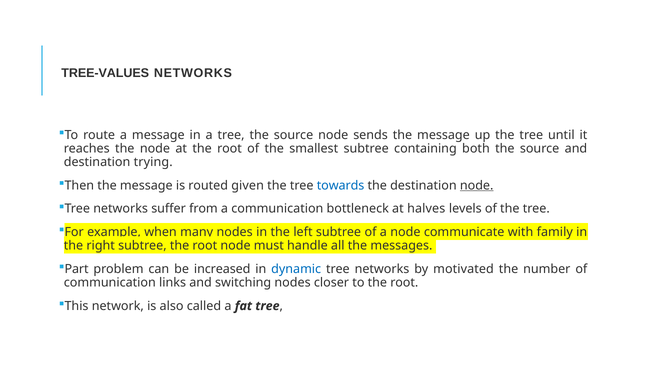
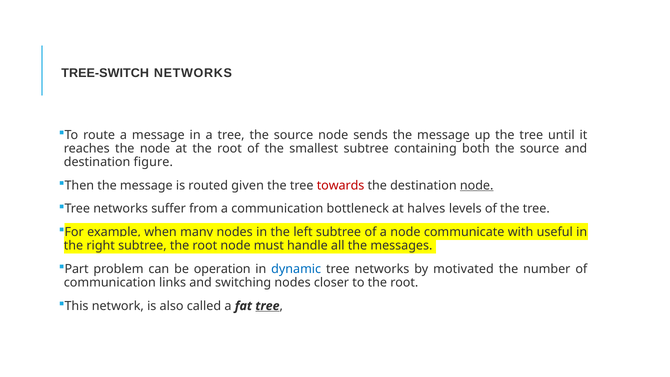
TREE-VALUES: TREE-VALUES -> TREE-SWITCH
trying: trying -> figure
towards colour: blue -> red
family: family -> useful
increased: increased -> operation
tree at (267, 306) underline: none -> present
